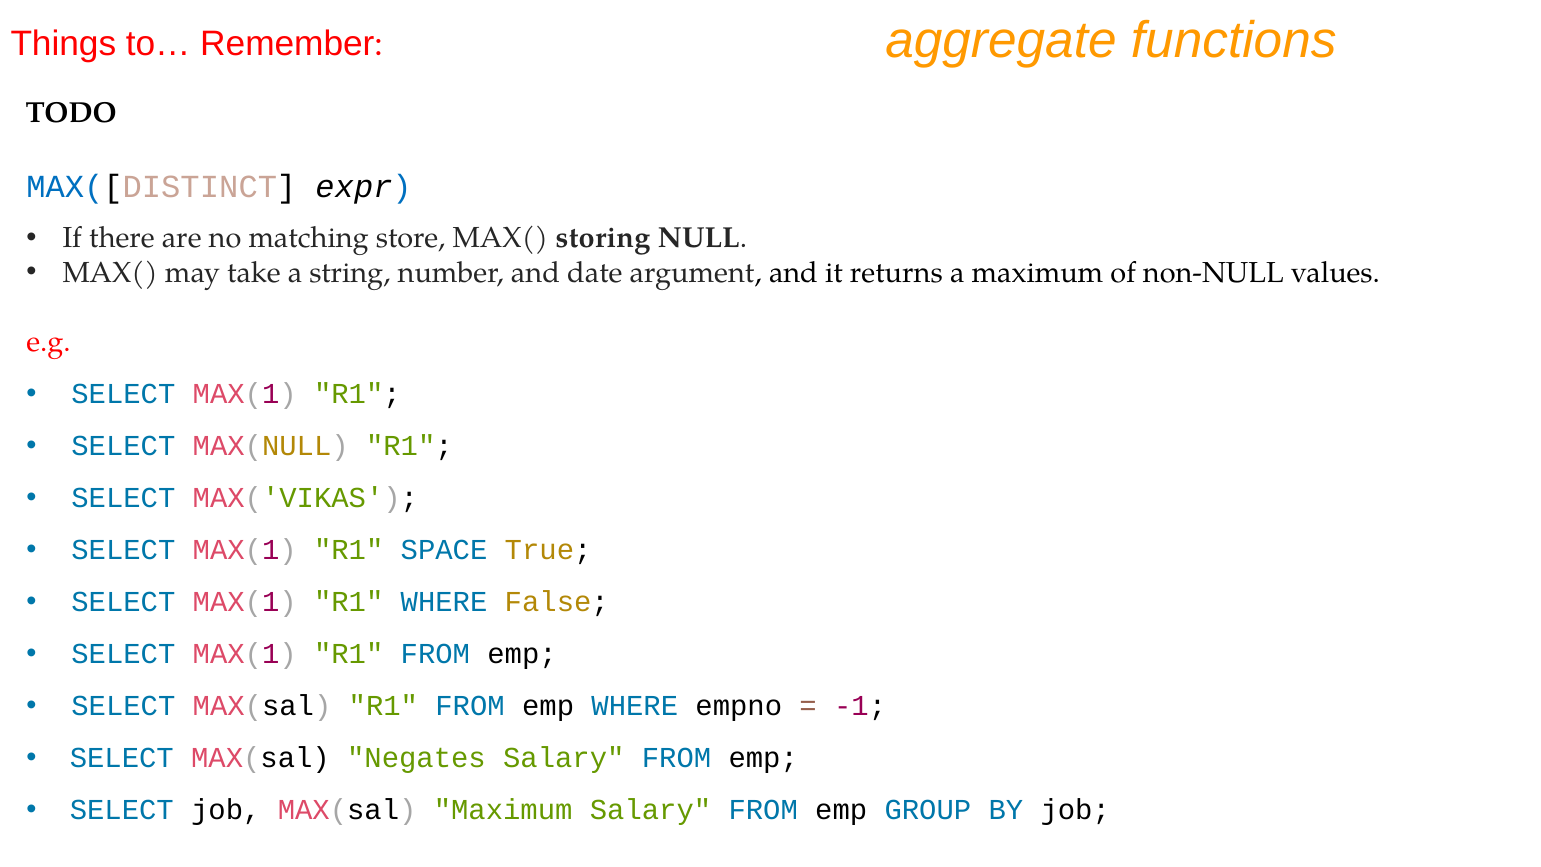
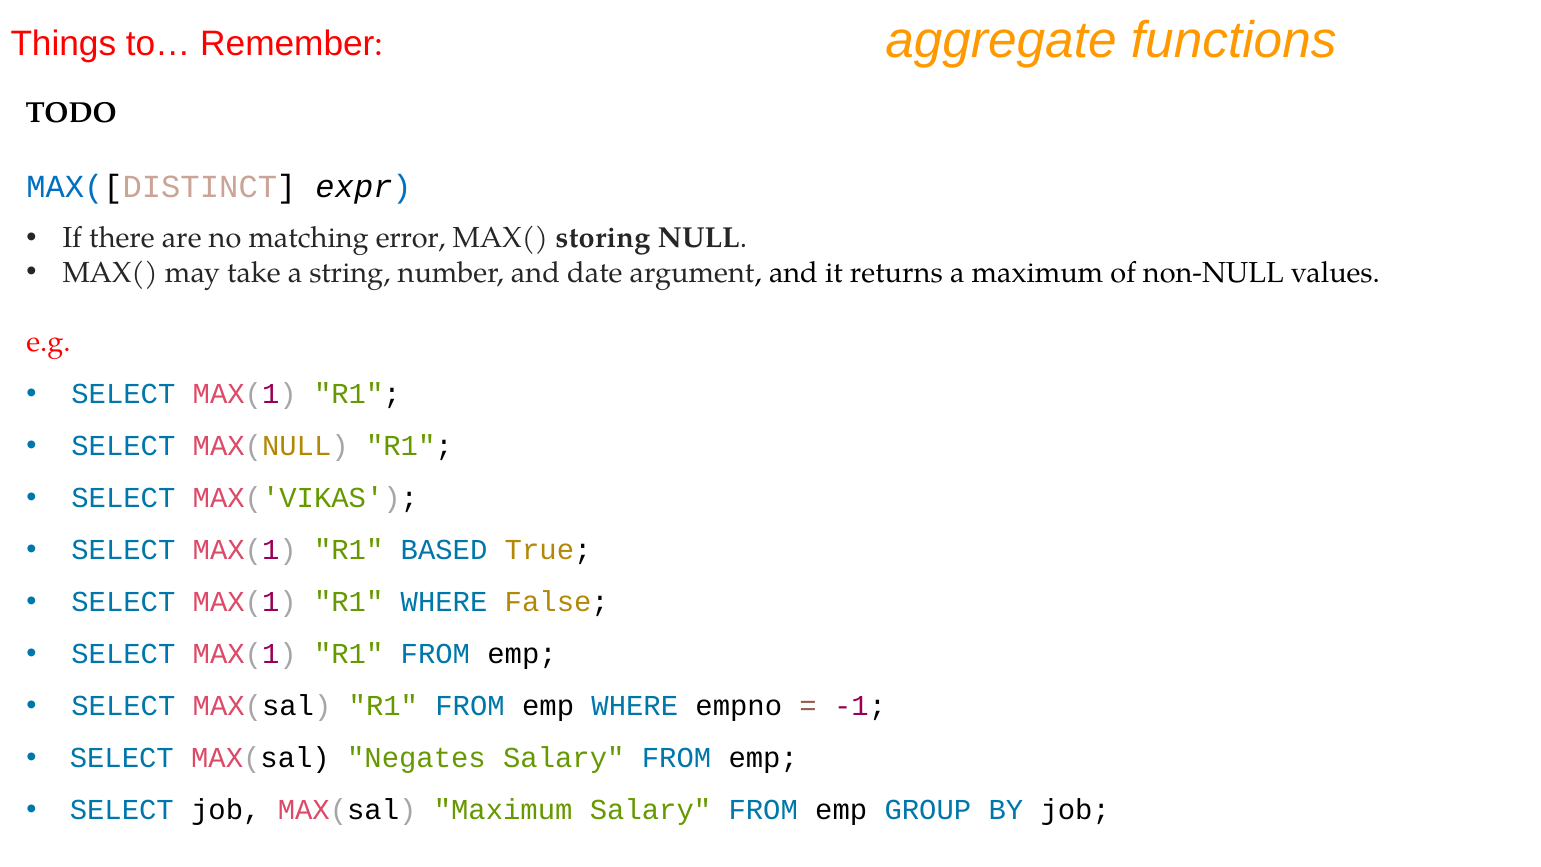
store: store -> error
SPACE: SPACE -> BASED
